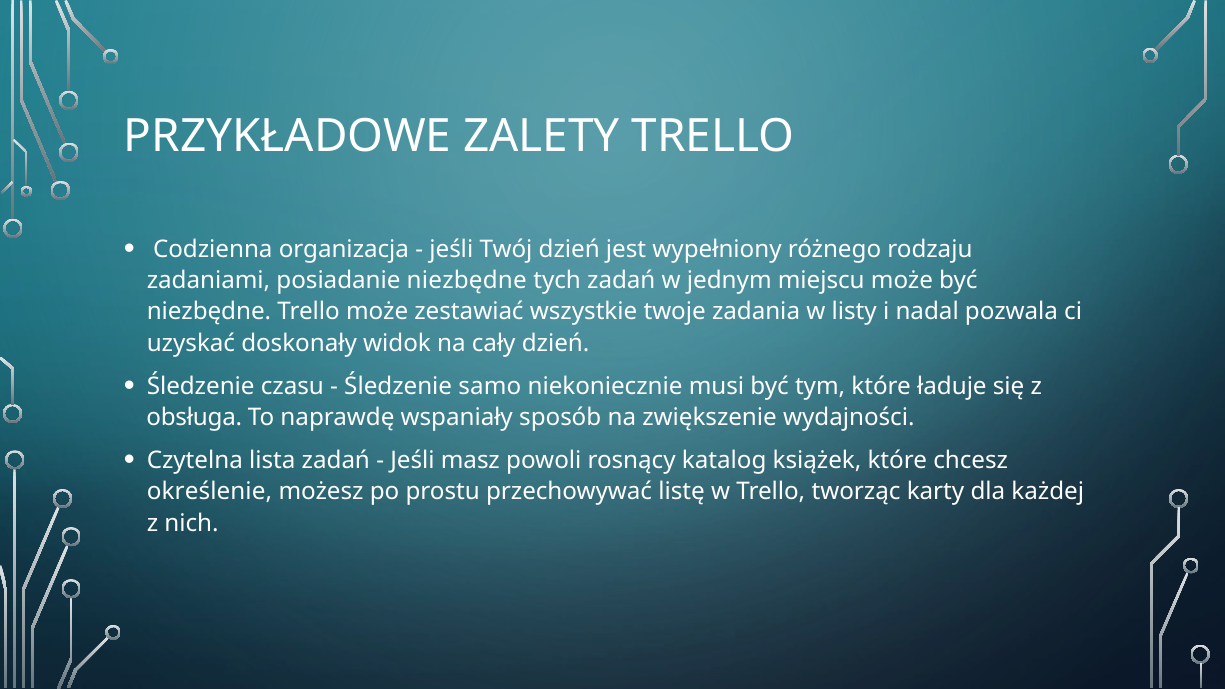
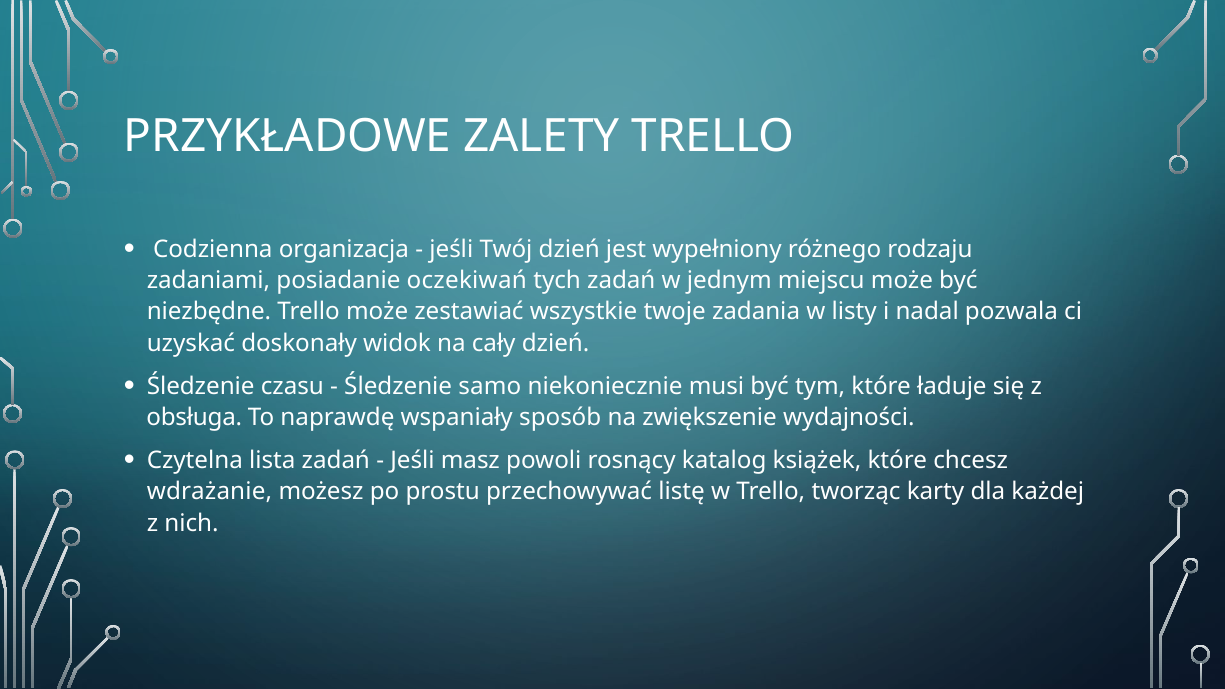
posiadanie niezbędne: niezbędne -> oczekiwań
określenie: określenie -> wdrażanie
